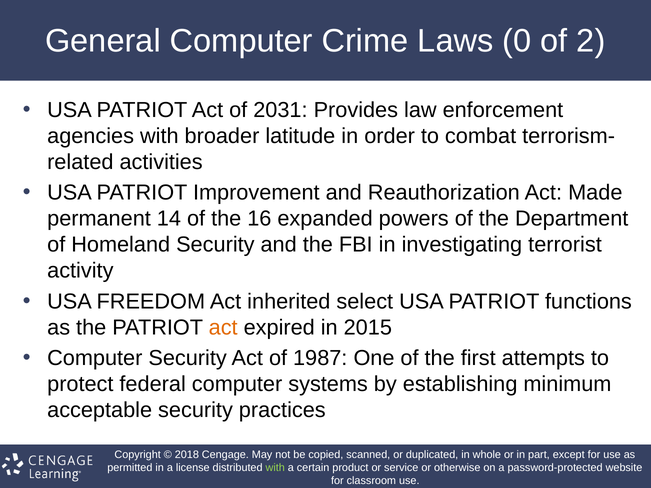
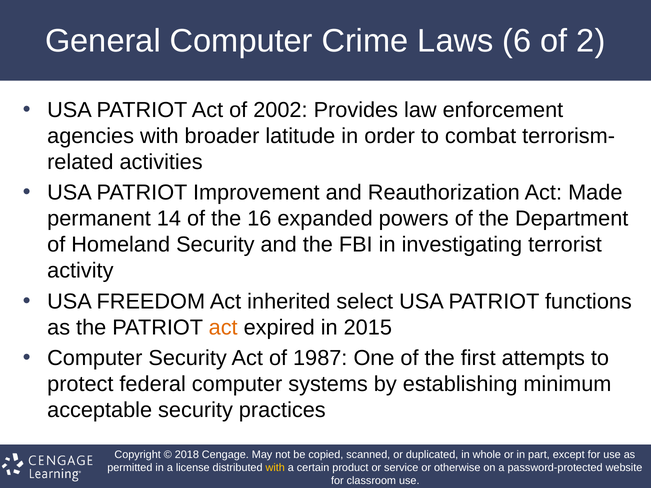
0: 0 -> 6
2031: 2031 -> 2002
with at (275, 468) colour: light green -> yellow
